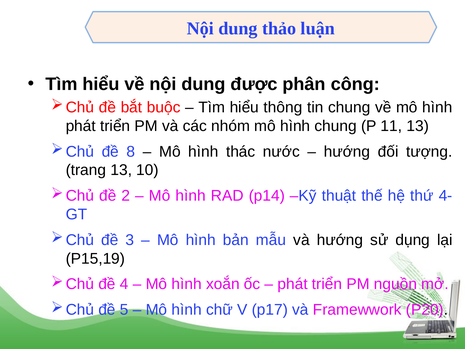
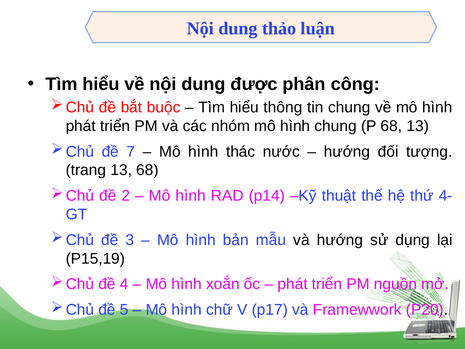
P 11: 11 -> 68
8: 8 -> 7
13 10: 10 -> 68
